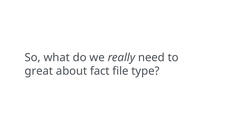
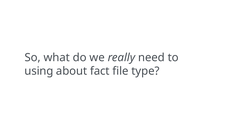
great: great -> using
